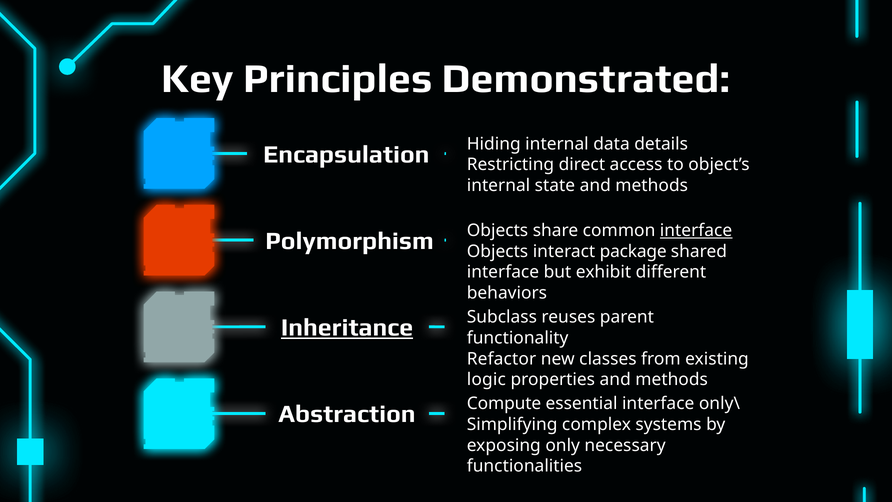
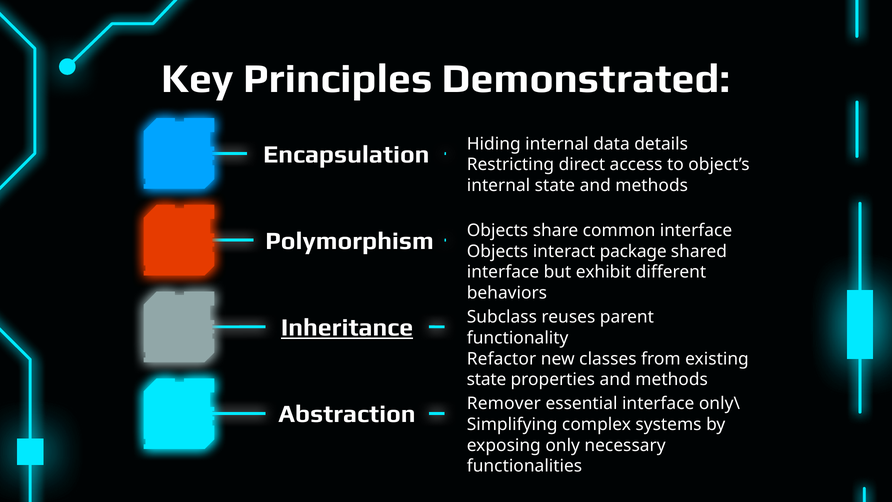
interface at (696, 230) underline: present -> none
logic at (486, 379): logic -> state
Compute: Compute -> Remover
